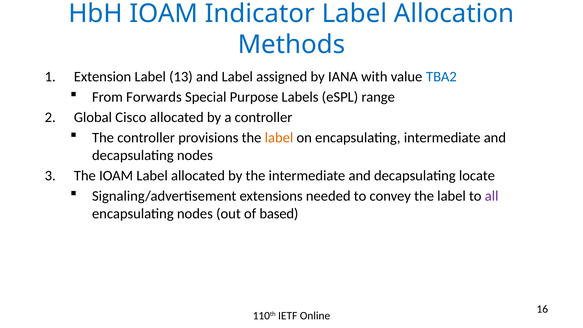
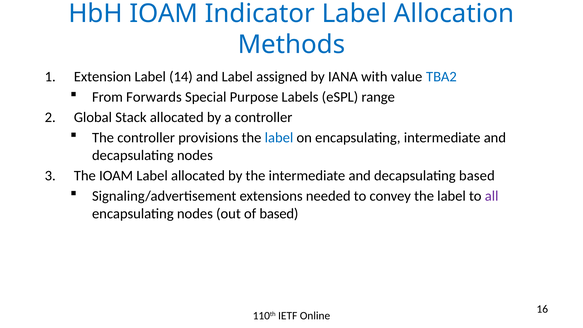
13: 13 -> 14
Cisco: Cisco -> Stack
label at (279, 138) colour: orange -> blue
decapsulating locate: locate -> based
